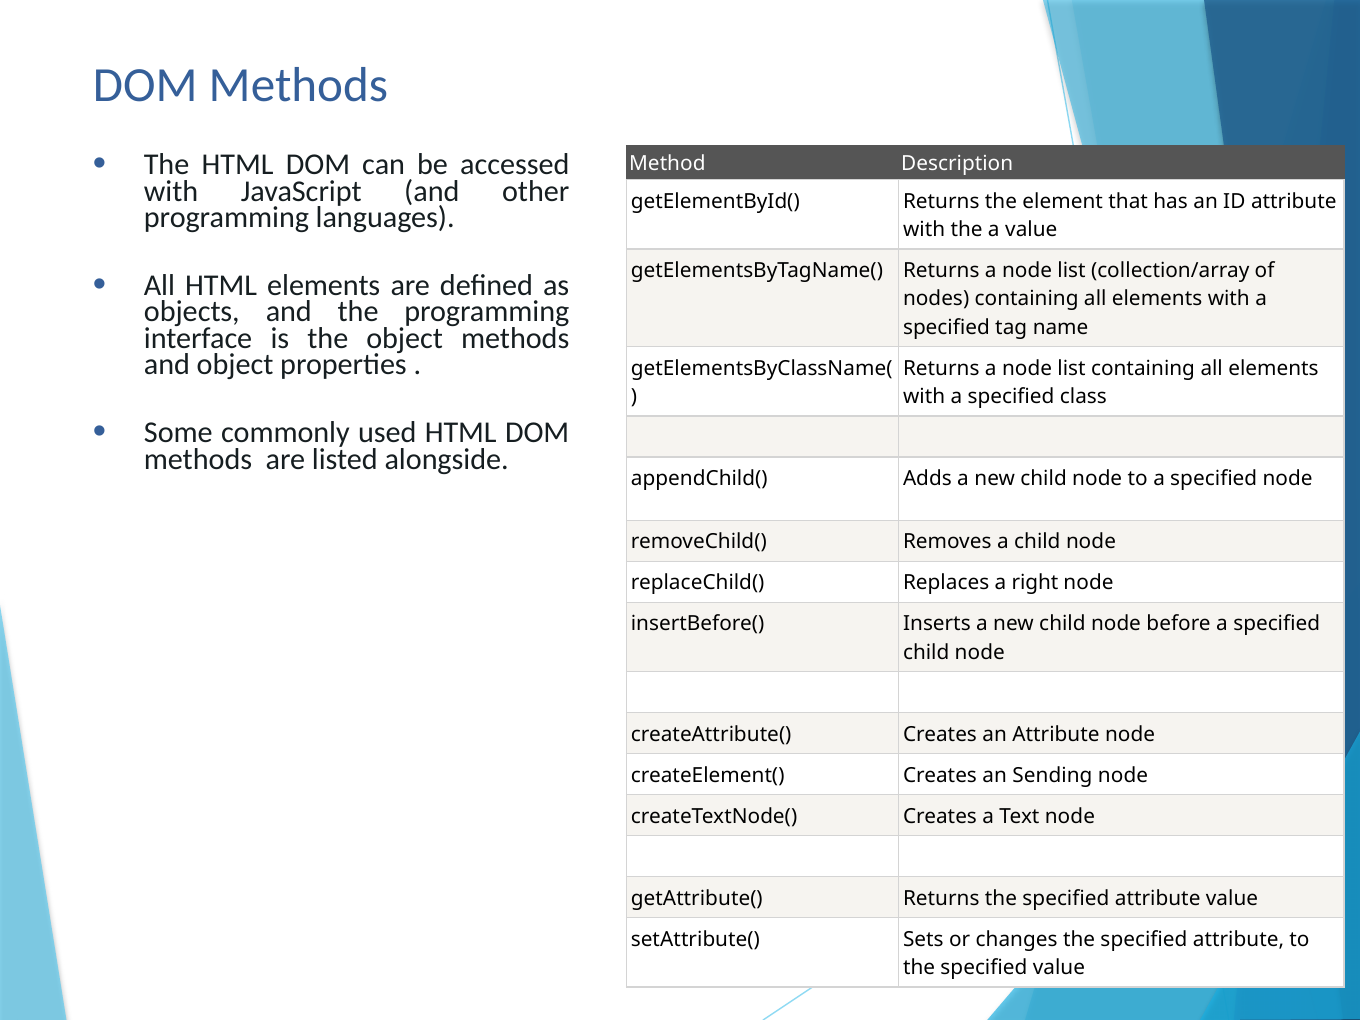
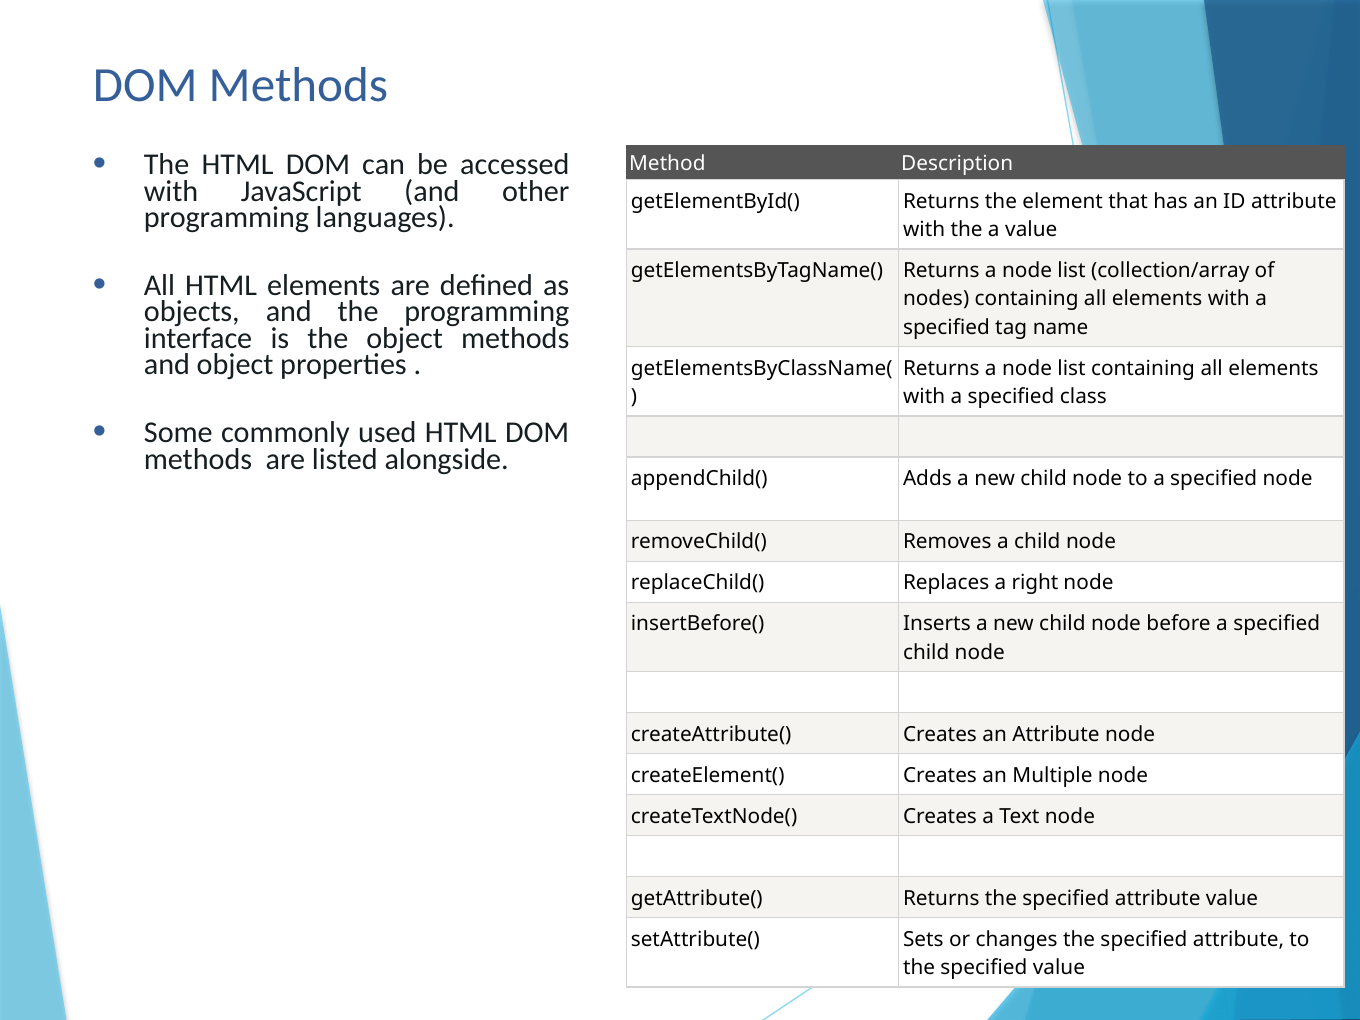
Sending: Sending -> Multiple
